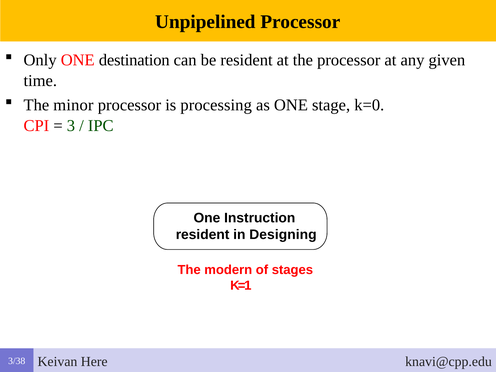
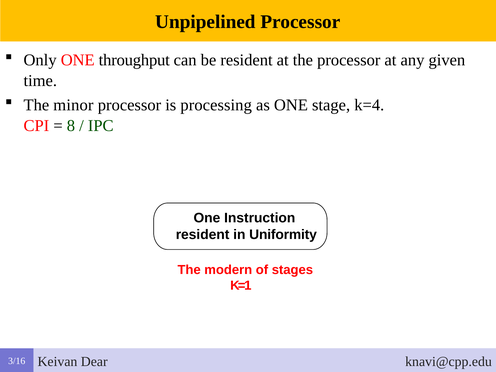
destination: destination -> throughput
k=0: k=0 -> k=4
3: 3 -> 8
Designing: Designing -> Uniformity
Here: Here -> Dear
3/38: 3/38 -> 3/16
